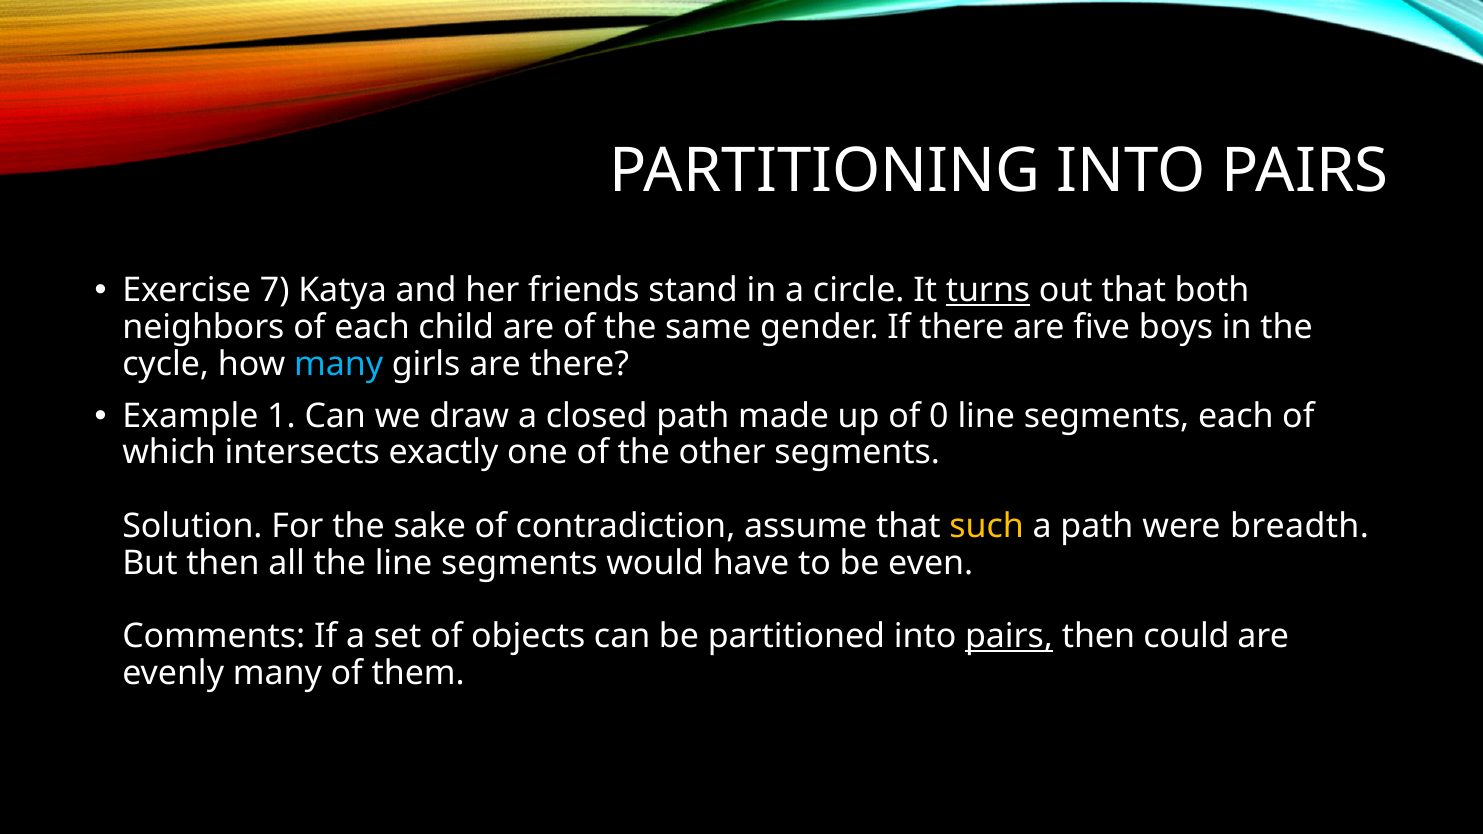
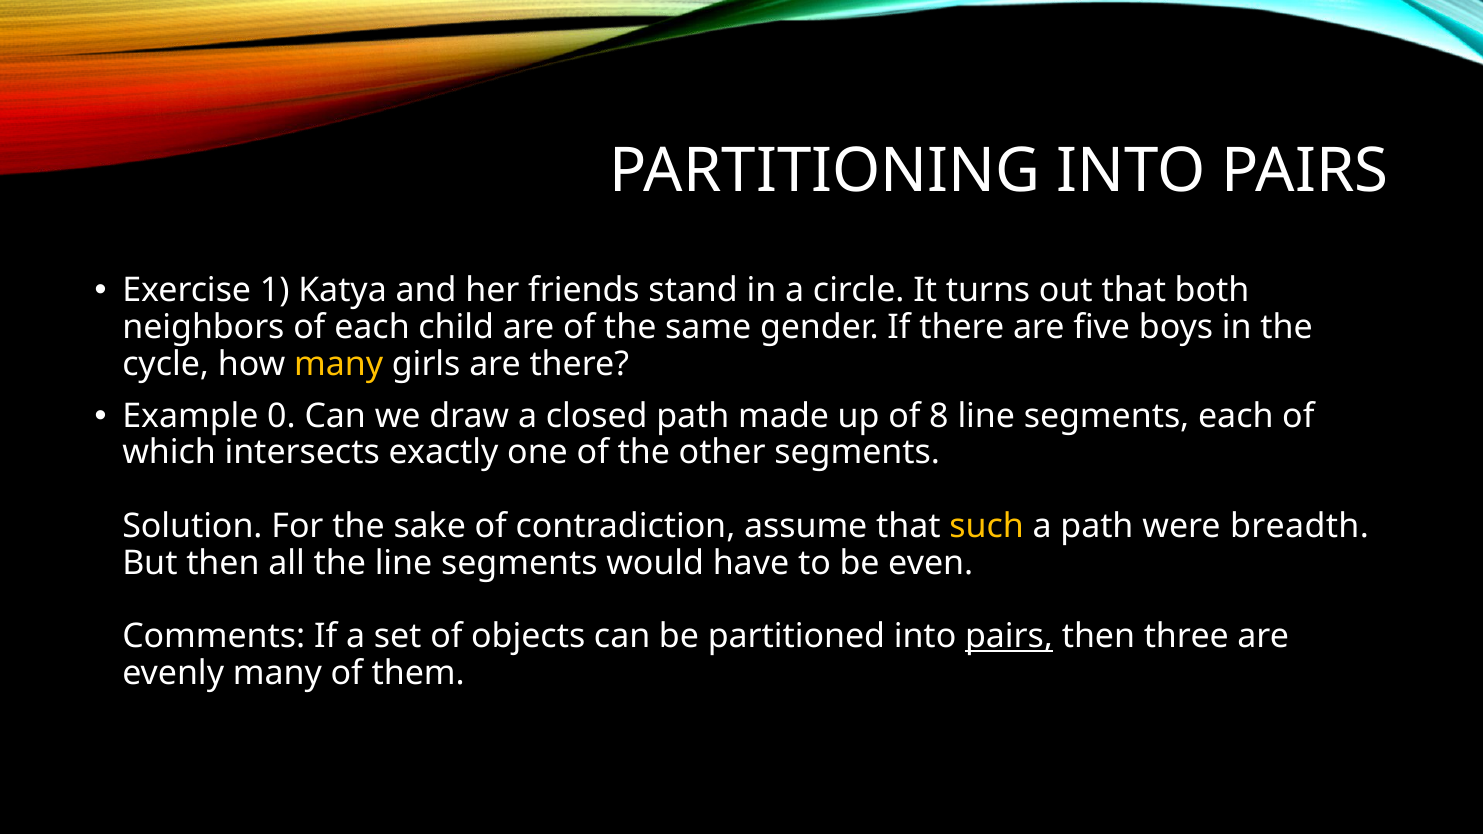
7: 7 -> 1
turns underline: present -> none
many at (339, 364) colour: light blue -> yellow
1: 1 -> 0
0: 0 -> 8
could: could -> three
